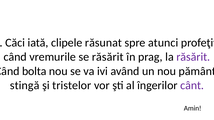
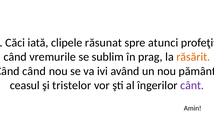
se răsărit: răsărit -> sublim
răsărit at (193, 57) colour: purple -> orange
bolta at (34, 71): bolta -> când
stingă: stingă -> ceasul
